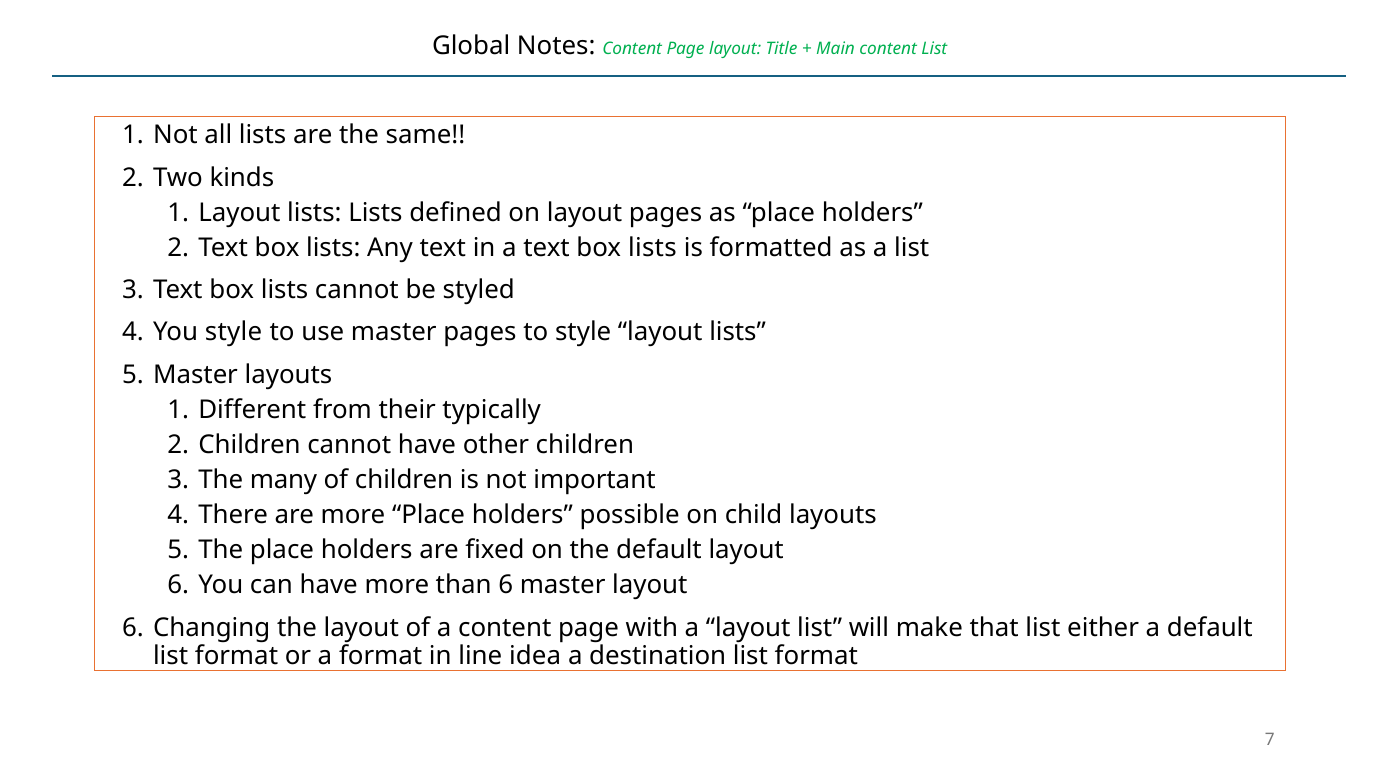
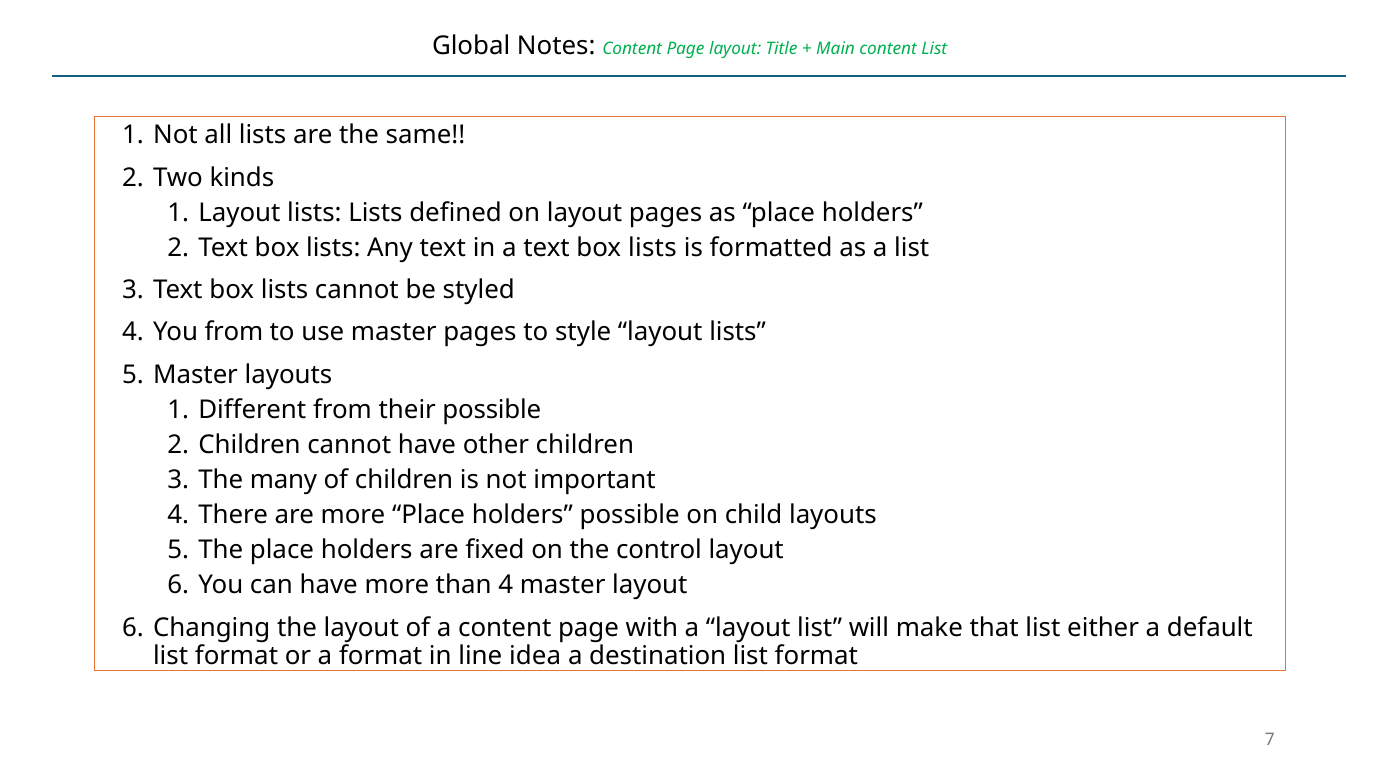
You style: style -> from
their typically: typically -> possible
the default: default -> control
than 6: 6 -> 4
